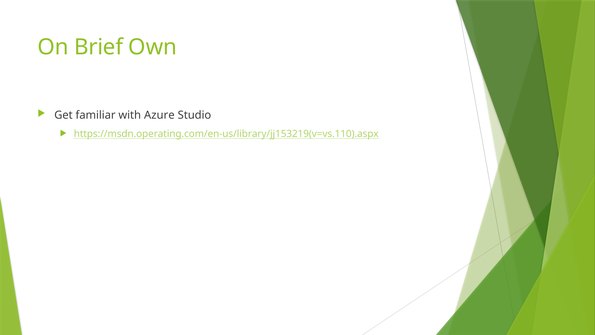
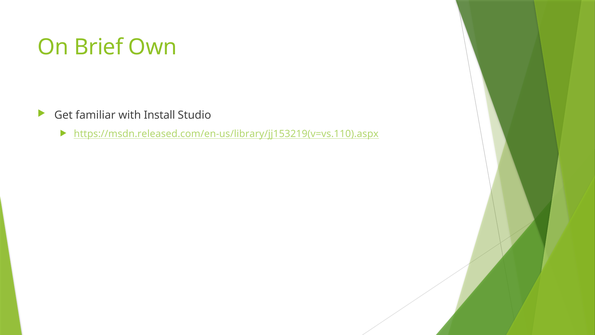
Azure: Azure -> Install
https://msdn.operating.com/en-us/library/jj153219(v=vs.110).aspx: https://msdn.operating.com/en-us/library/jj153219(v=vs.110).aspx -> https://msdn.released.com/en-us/library/jj153219(v=vs.110).aspx
